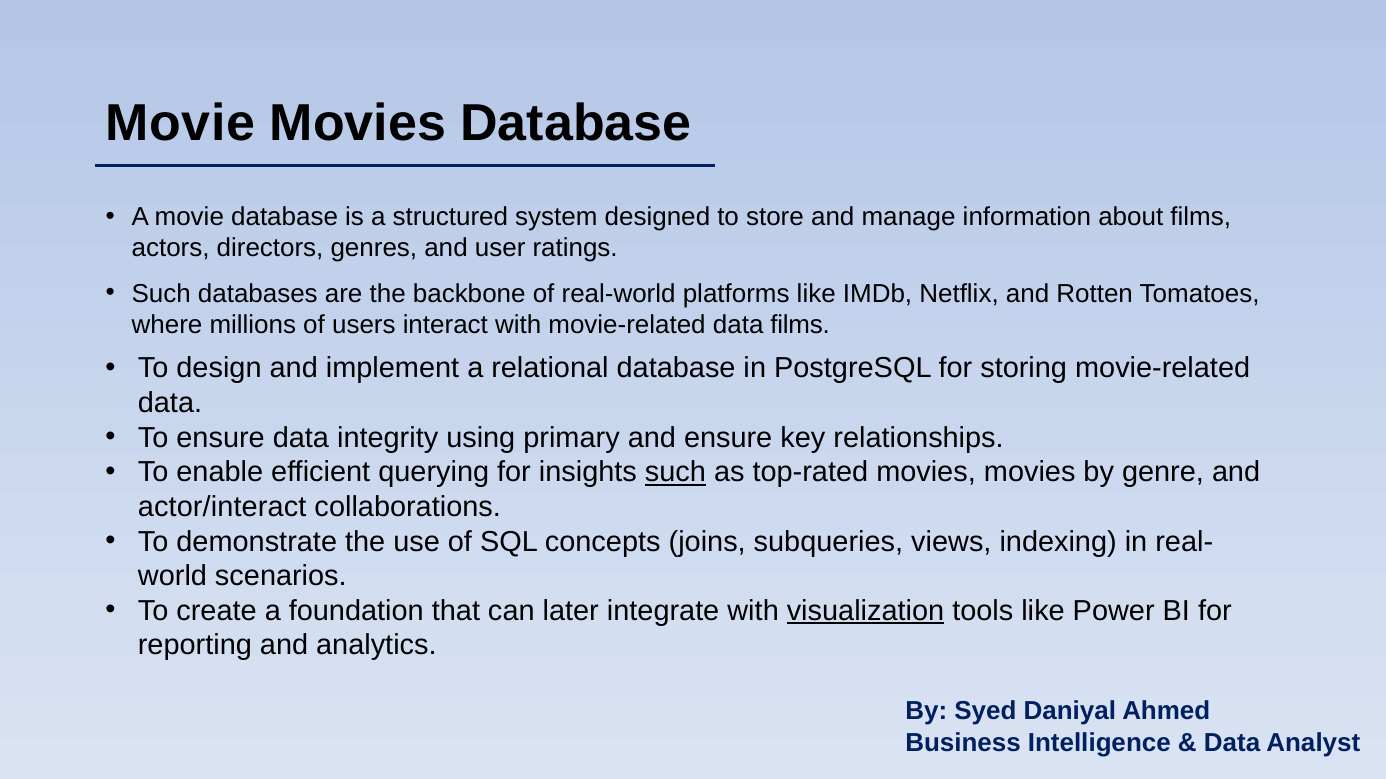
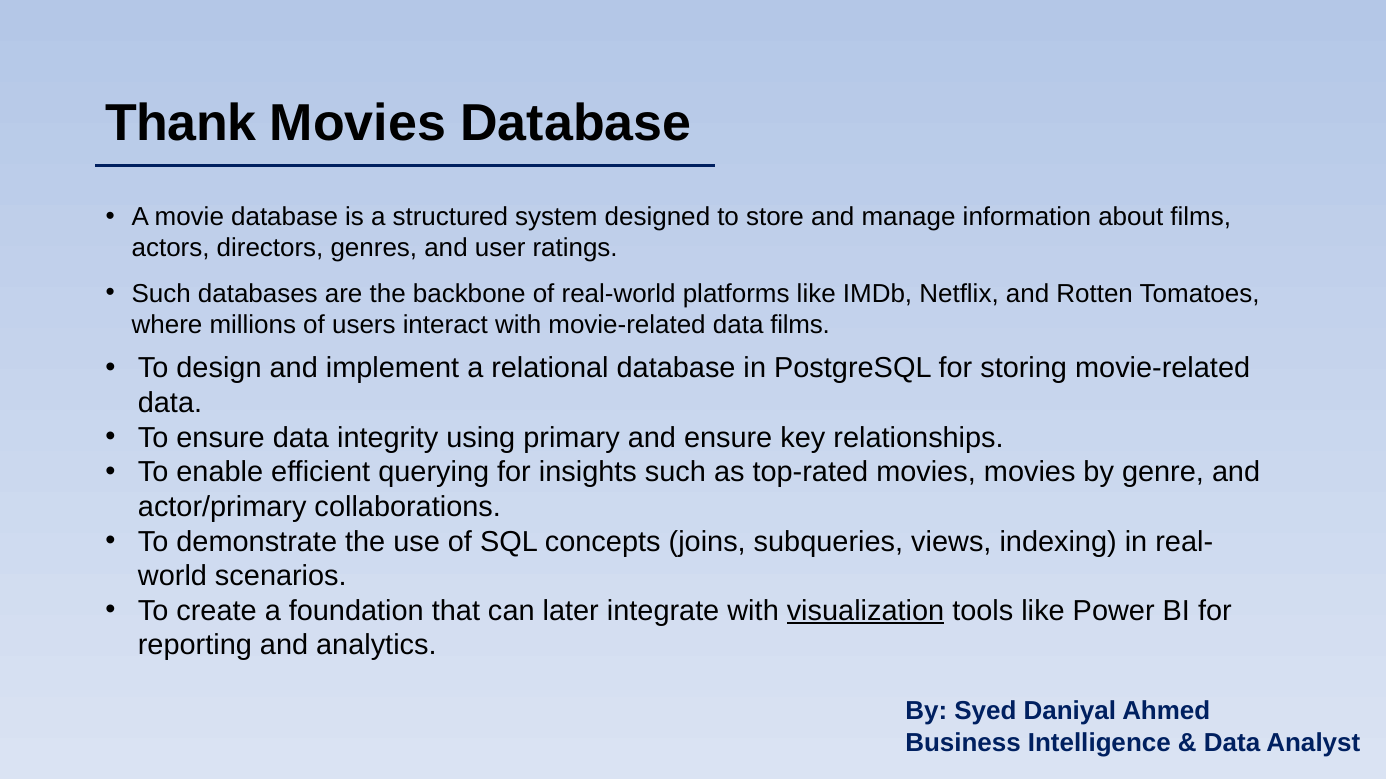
Movie at (180, 124): Movie -> Thank
such at (675, 473) underline: present -> none
actor/interact: actor/interact -> actor/primary
